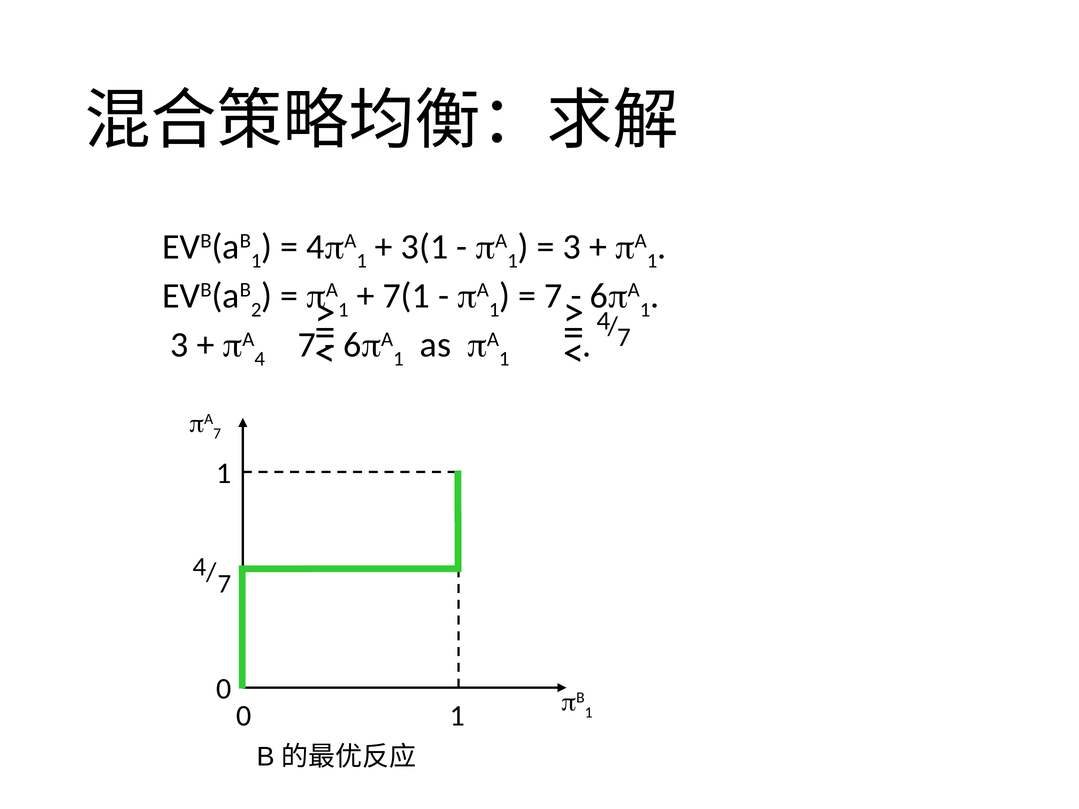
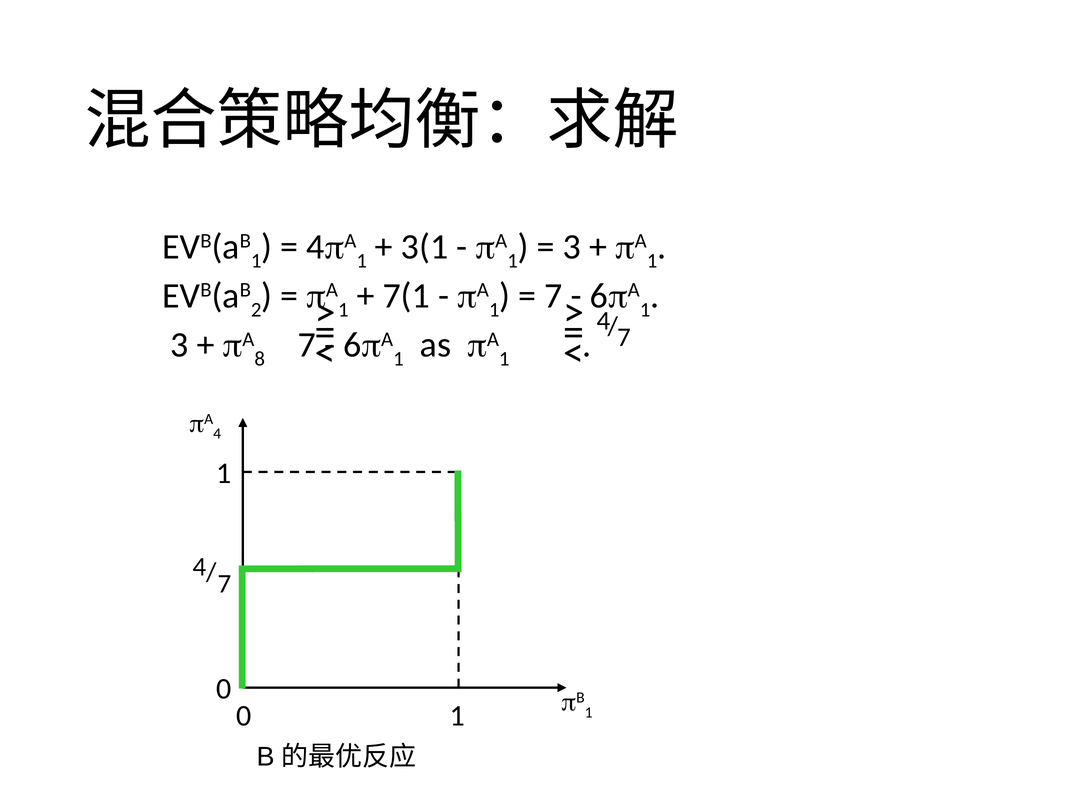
4 at (260, 359): 4 -> 8
7 at (217, 434): 7 -> 4
